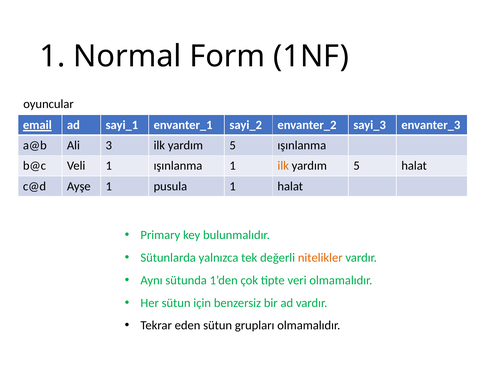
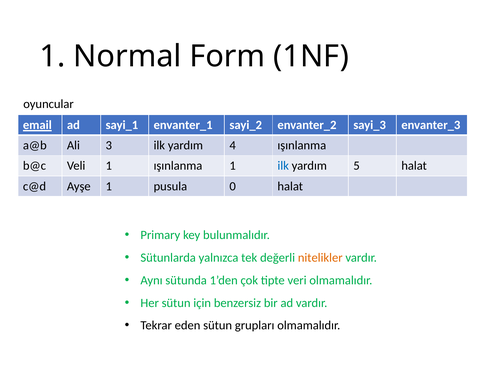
3 ilk yardım 5: 5 -> 4
ilk at (283, 166) colour: orange -> blue
pusula 1: 1 -> 0
